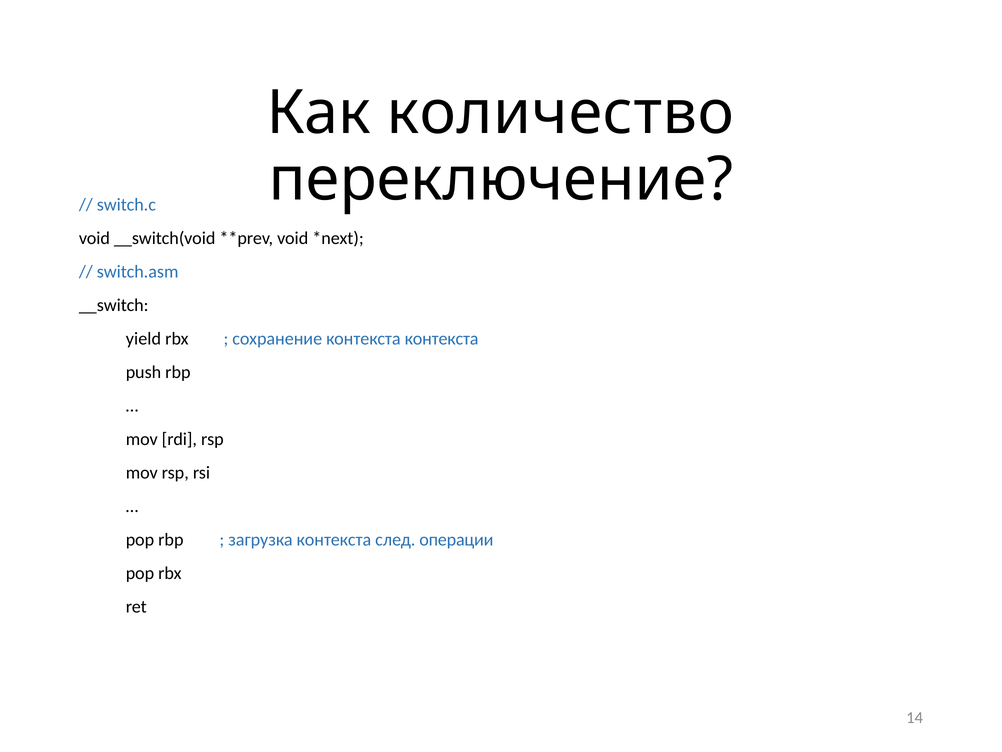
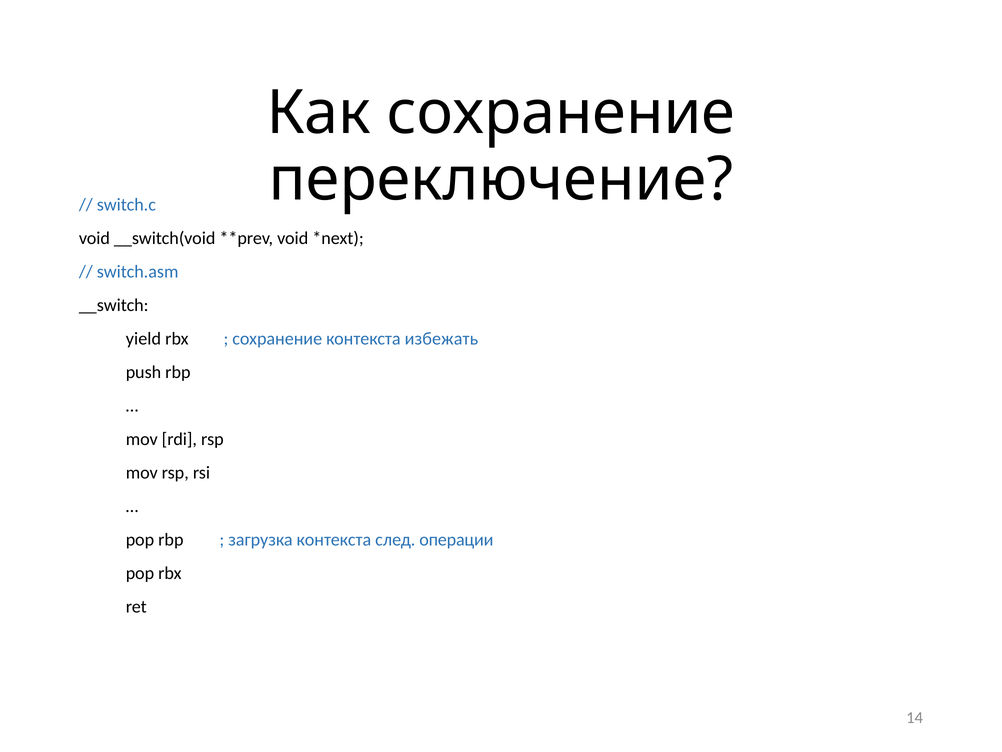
Как количество: количество -> сохранение
контекста контекста: контекста -> избежать
